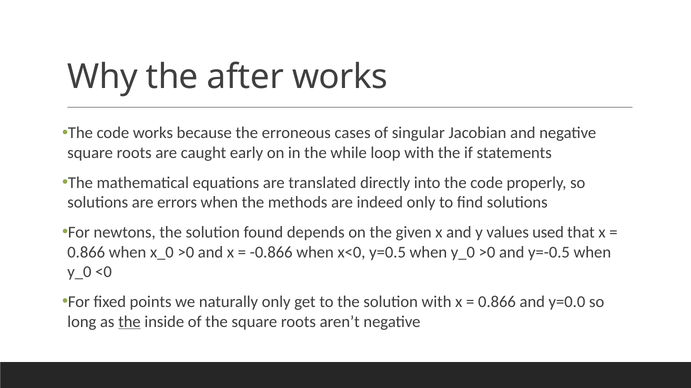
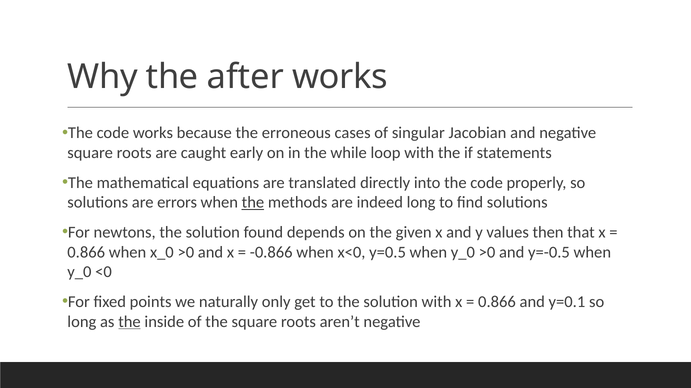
the at (253, 203) underline: none -> present
indeed only: only -> long
used: used -> then
y=0.0: y=0.0 -> y=0.1
